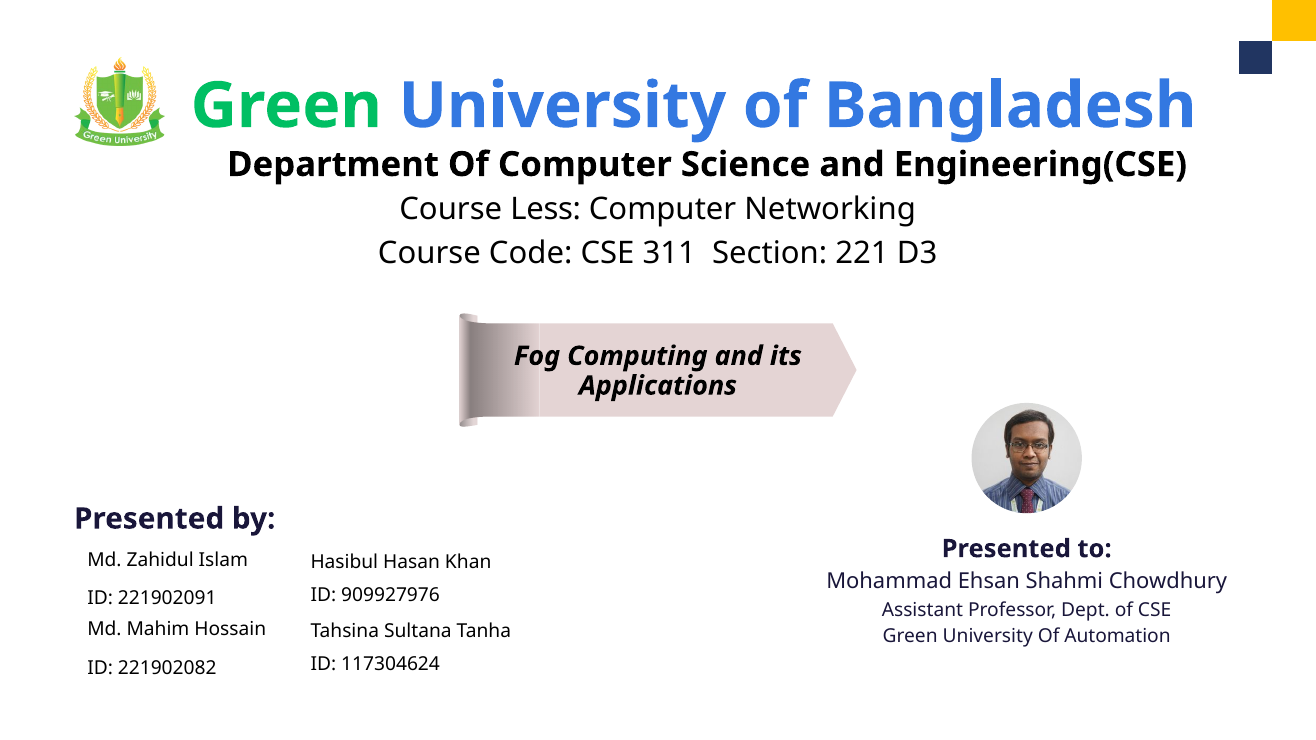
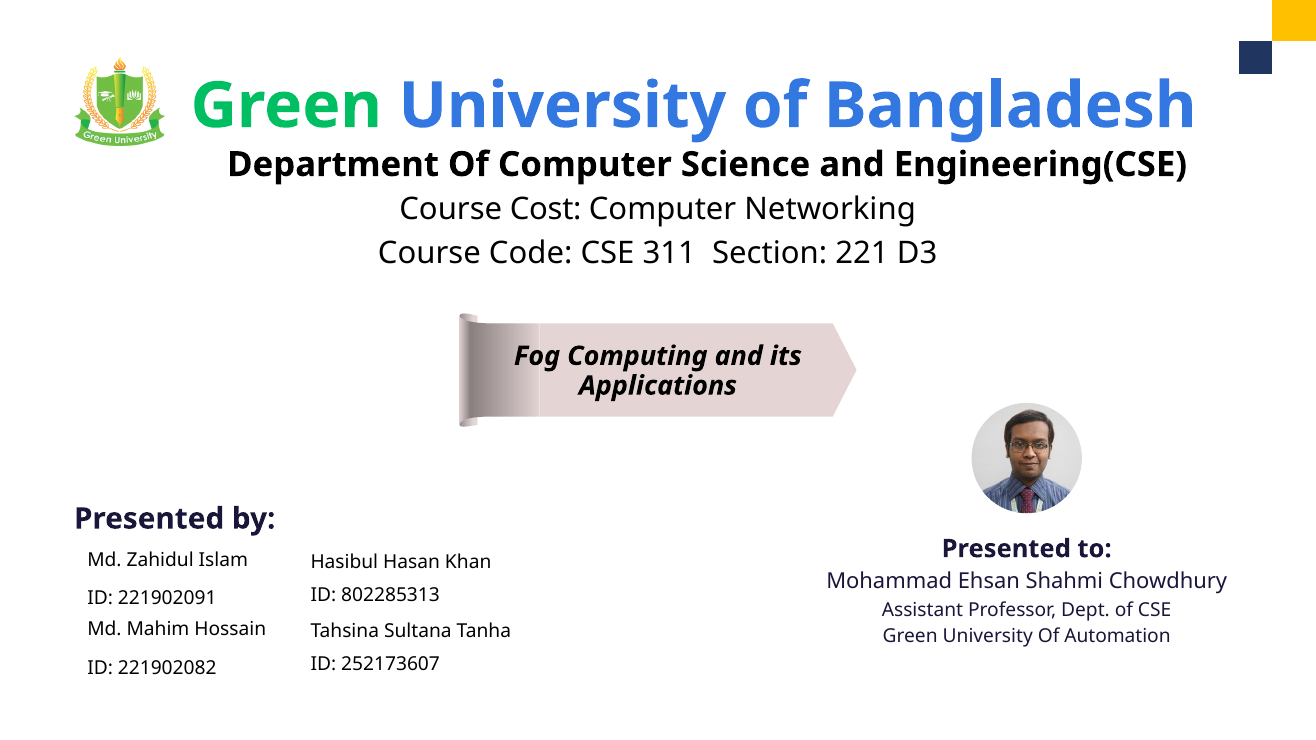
Less: Less -> Cost
909927976: 909927976 -> 802285313
117304624: 117304624 -> 252173607
